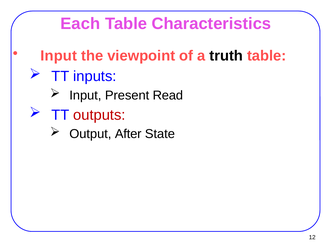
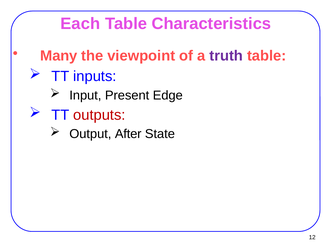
Input at (59, 56): Input -> Many
truth colour: black -> purple
Read: Read -> Edge
